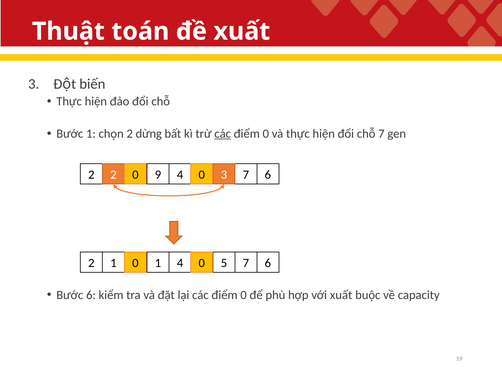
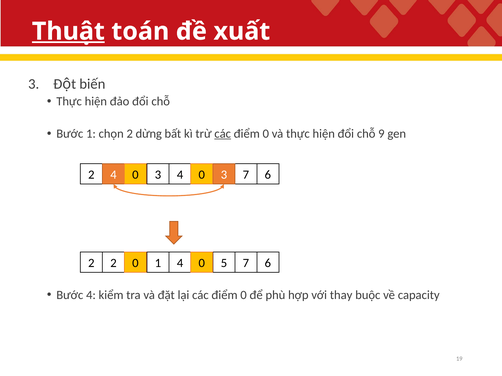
Thuật underline: none -> present
chỗ 7: 7 -> 9
2 2: 2 -> 4
0 9: 9 -> 3
2 1: 1 -> 2
Bước 6: 6 -> 4
với xuất: xuất -> thay
